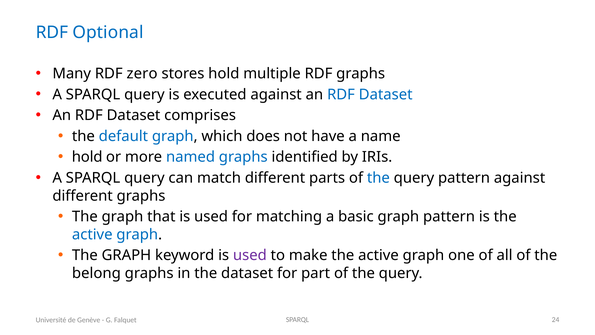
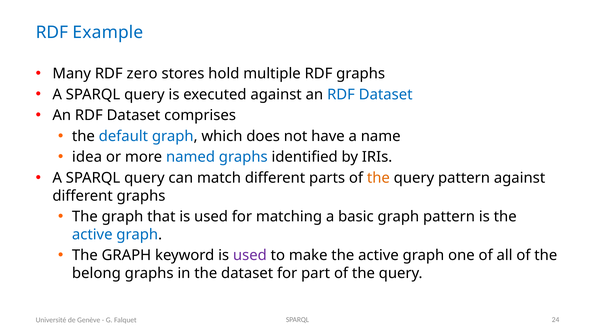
Optional: Optional -> Example
hold at (87, 157): hold -> idea
the at (378, 178) colour: blue -> orange
